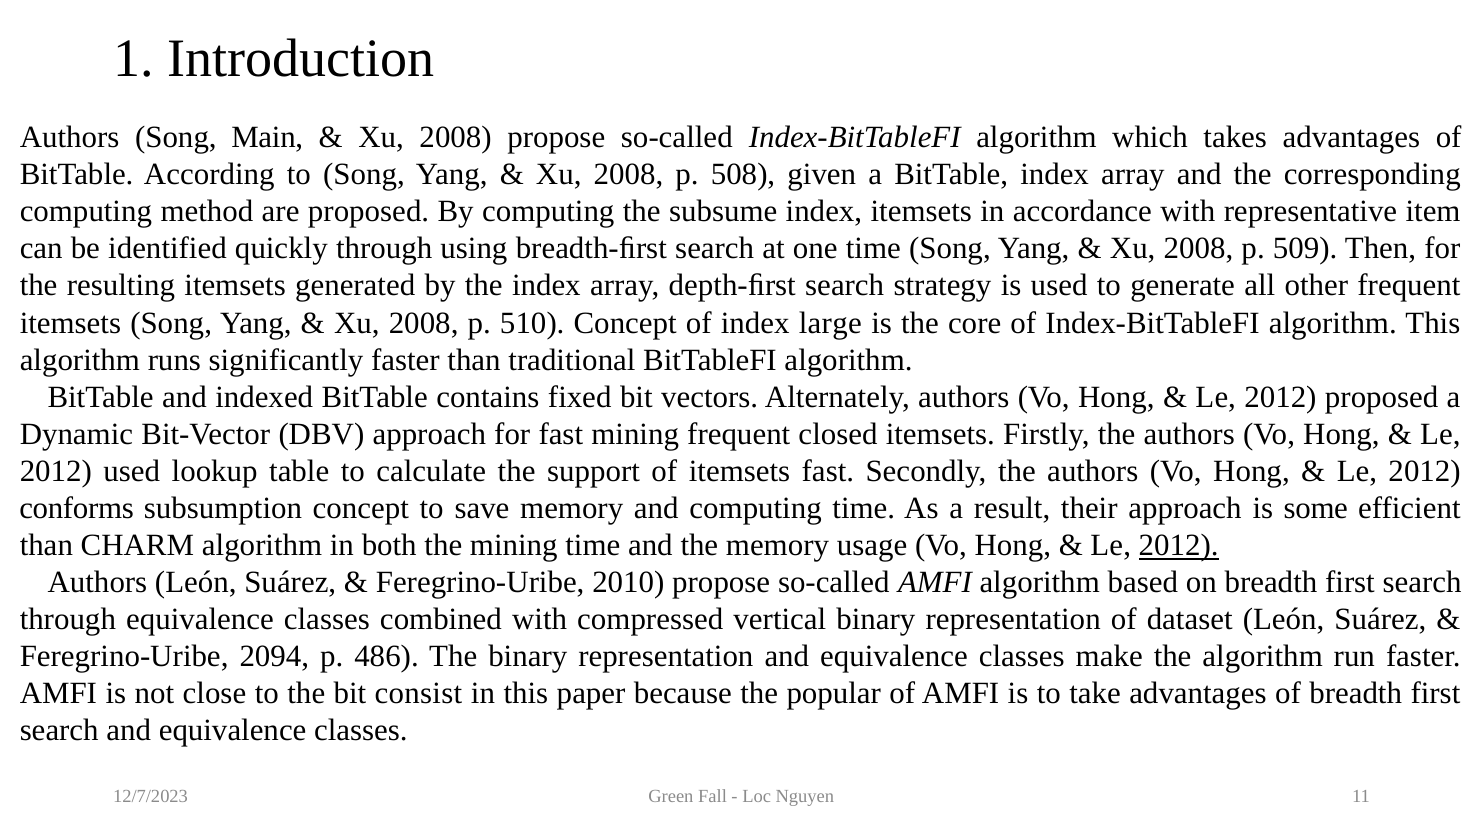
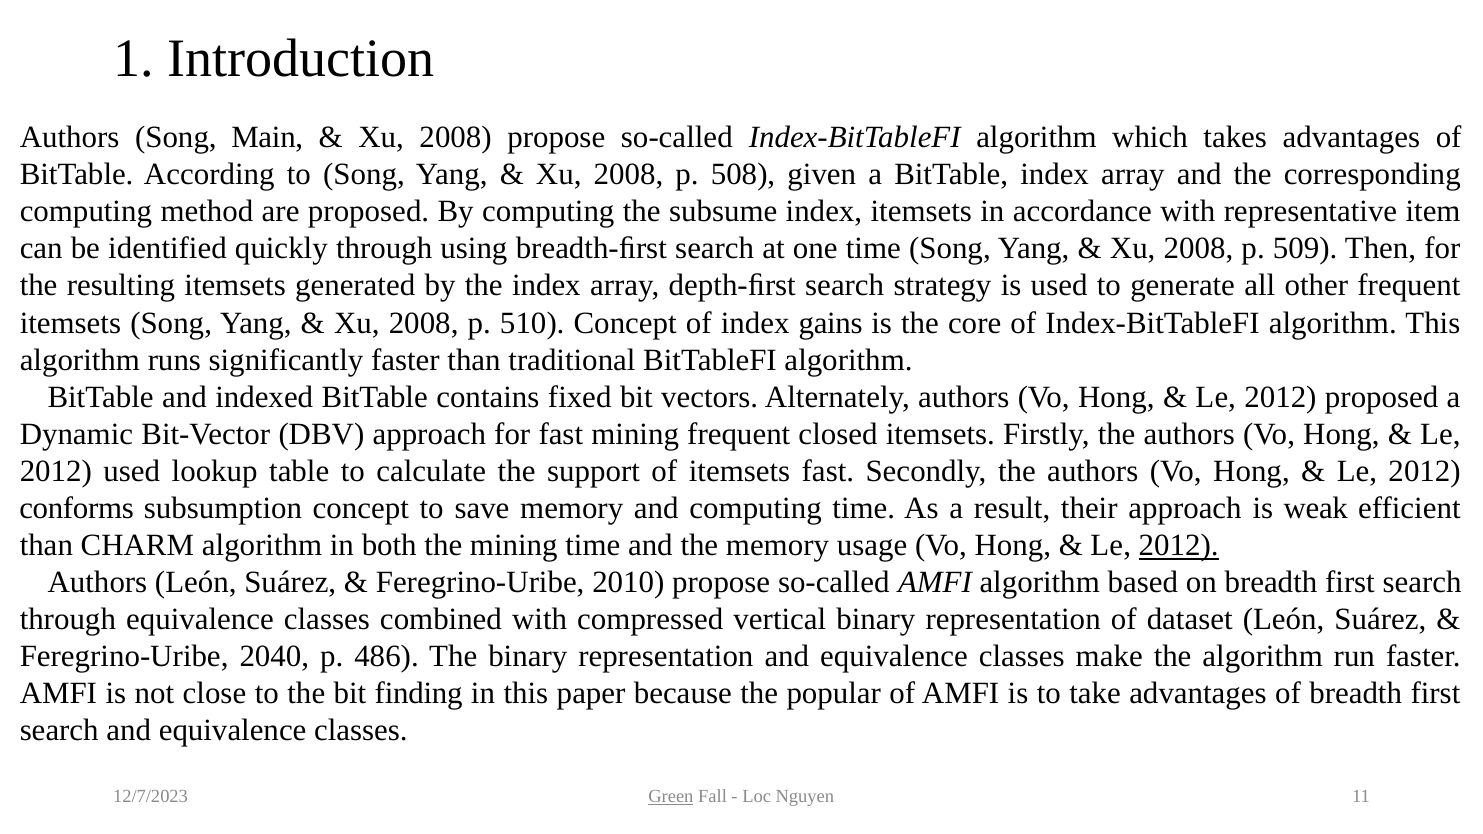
large: large -> gains
some: some -> weak
2094: 2094 -> 2040
consist: consist -> finding
Green underline: none -> present
